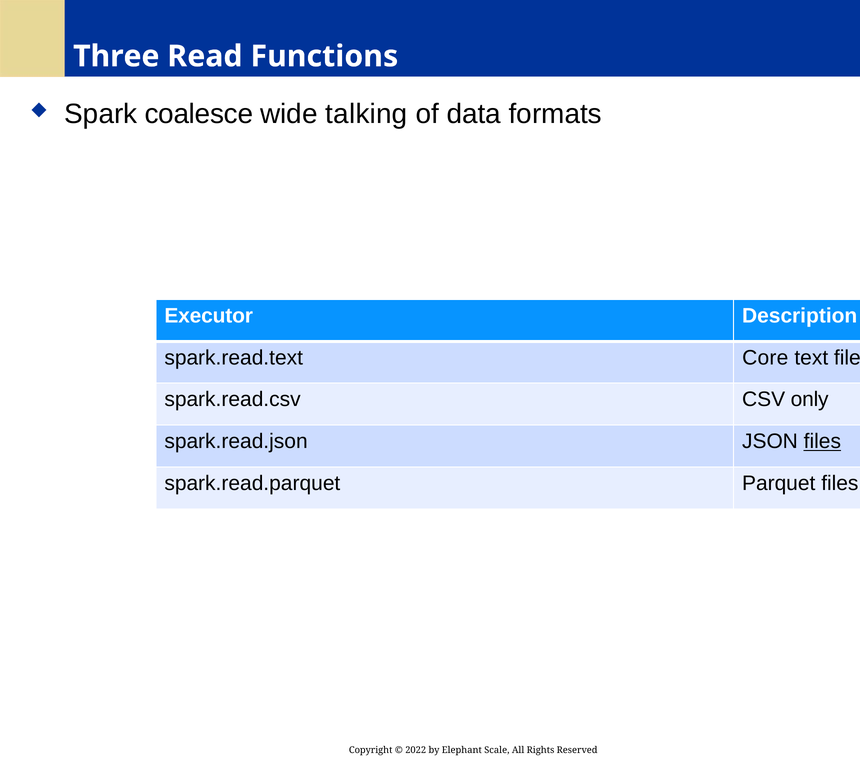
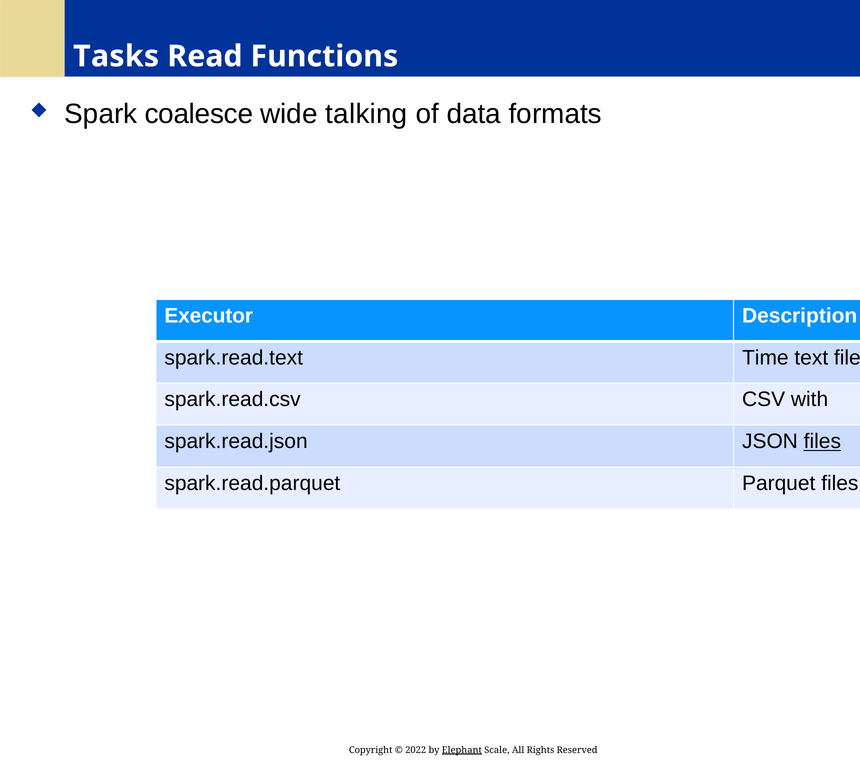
Three: Three -> Tasks
Core: Core -> Time
only: only -> with
Elephant underline: none -> present
